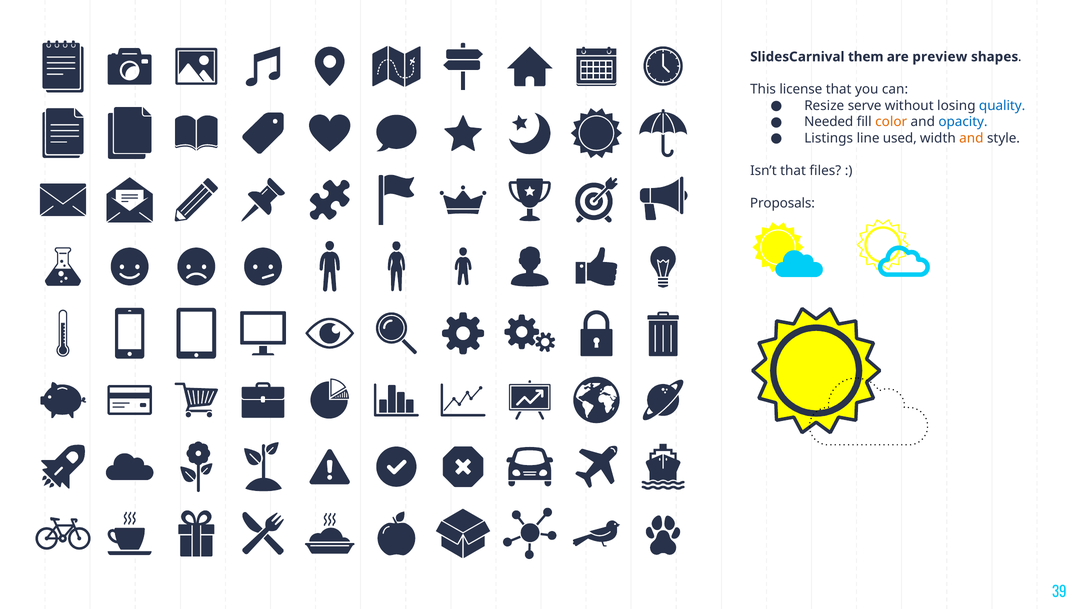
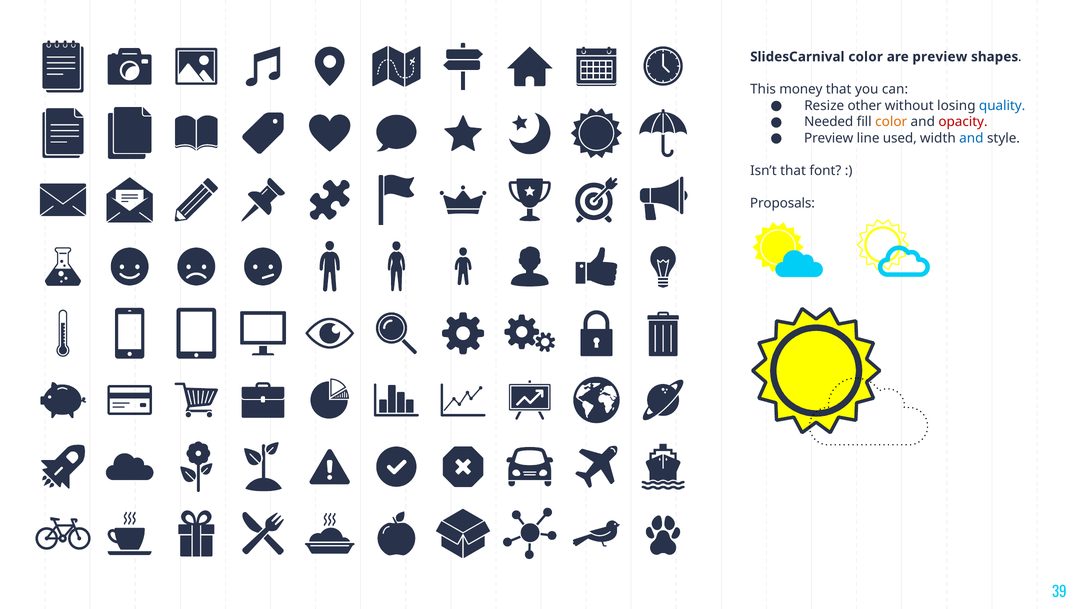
SlidesCarnival them: them -> color
license: license -> money
serve: serve -> other
opacity colour: blue -> red
Listings at (829, 138): Listings -> Preview
and at (971, 138) colour: orange -> blue
files: files -> font
